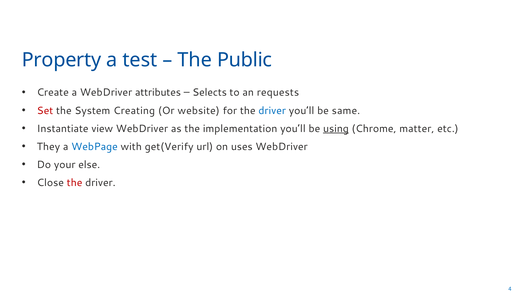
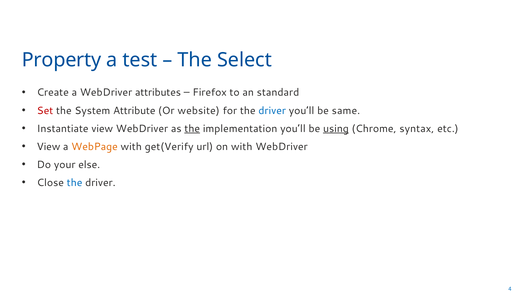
Public: Public -> Select
Selects: Selects -> Firefox
requests: requests -> standard
Creating: Creating -> Attribute
the at (192, 129) underline: none -> present
matter: matter -> syntax
They at (48, 147): They -> View
WebPage colour: blue -> orange
on uses: uses -> with
the at (75, 183) colour: red -> blue
